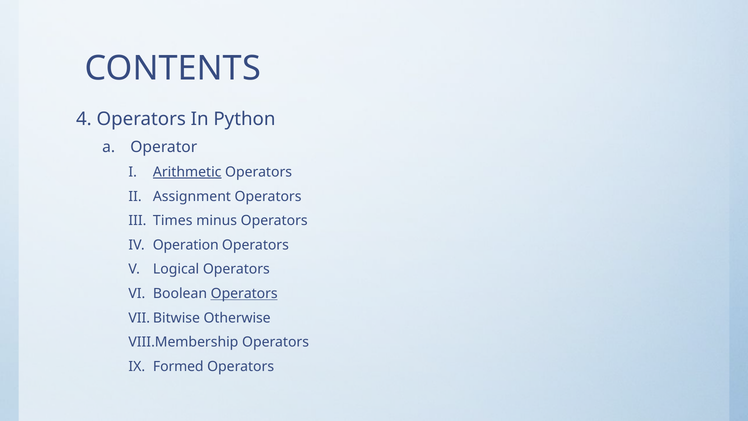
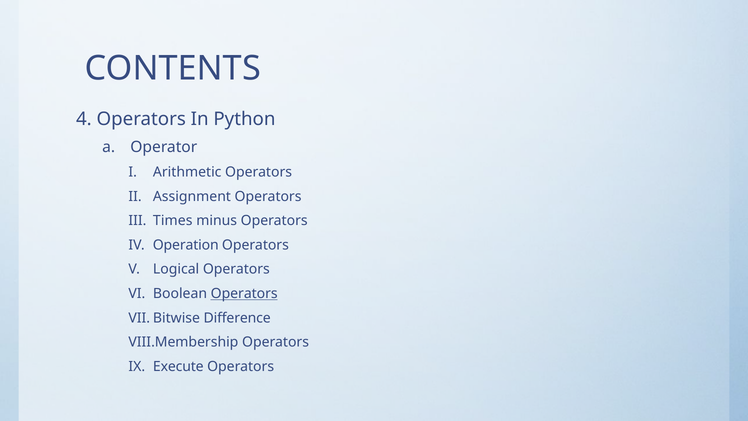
Arithmetic underline: present -> none
Otherwise: Otherwise -> Difference
Formed: Formed -> Execute
